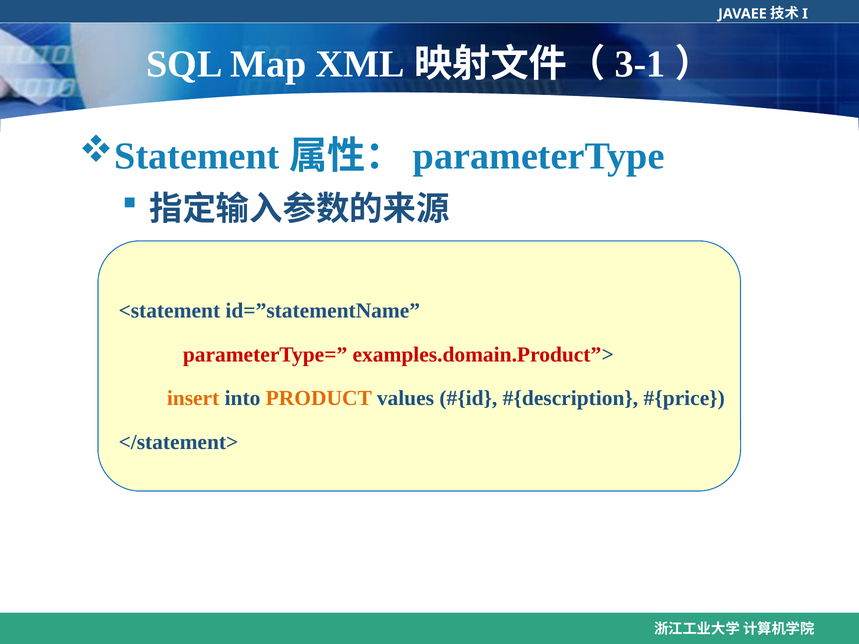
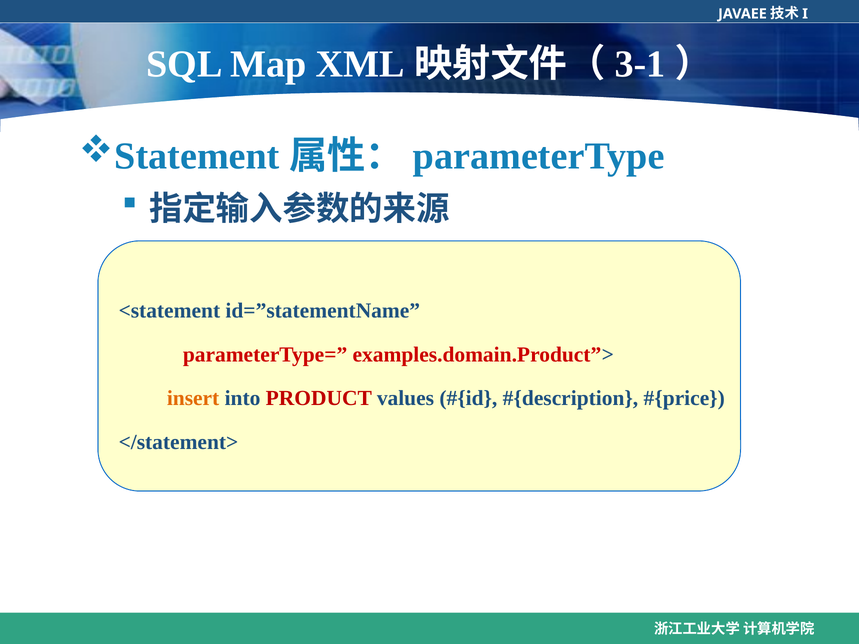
PRODUCT colour: orange -> red
